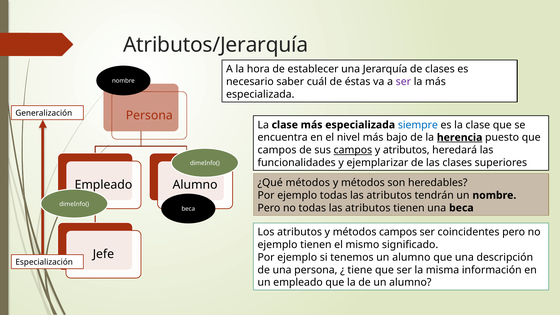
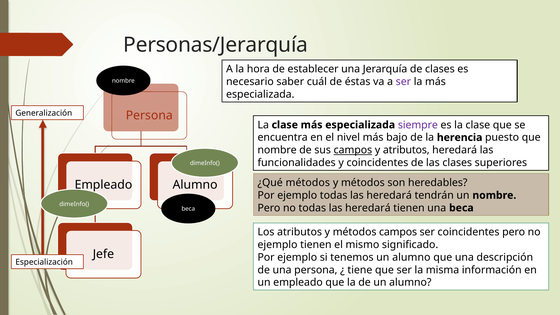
Atributos/Jerarquía: Atributos/Jerarquía -> Personas/Jerarquía
siempre colour: blue -> purple
herencia underline: present -> none
campos at (277, 150): campos -> nombre
y ejemplarizar: ejemplarizar -> coincidentes
ejemplo todas las atributos: atributos -> heredará
no todas las atributos: atributos -> heredará
